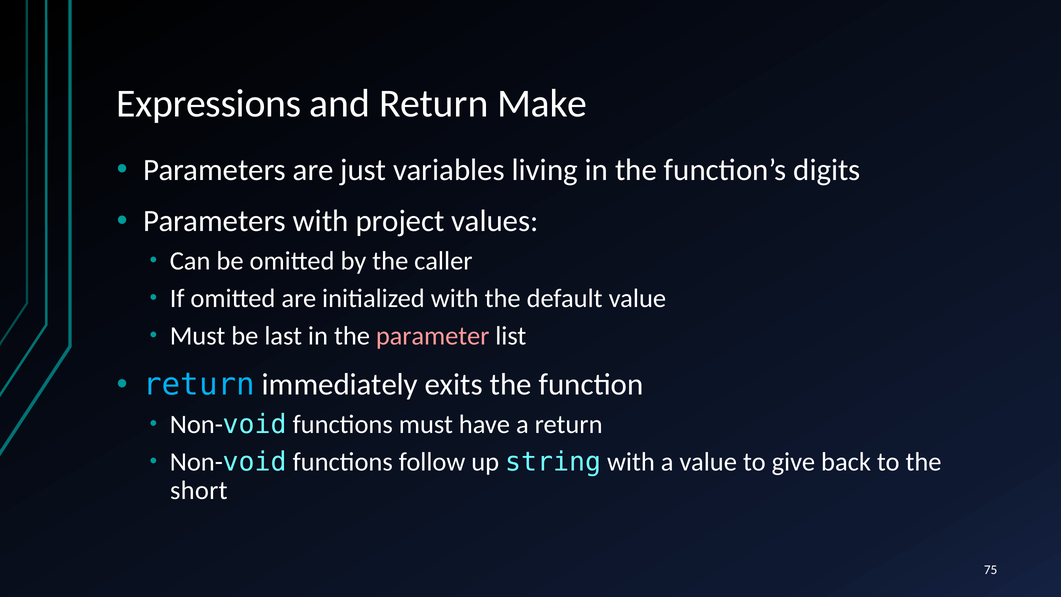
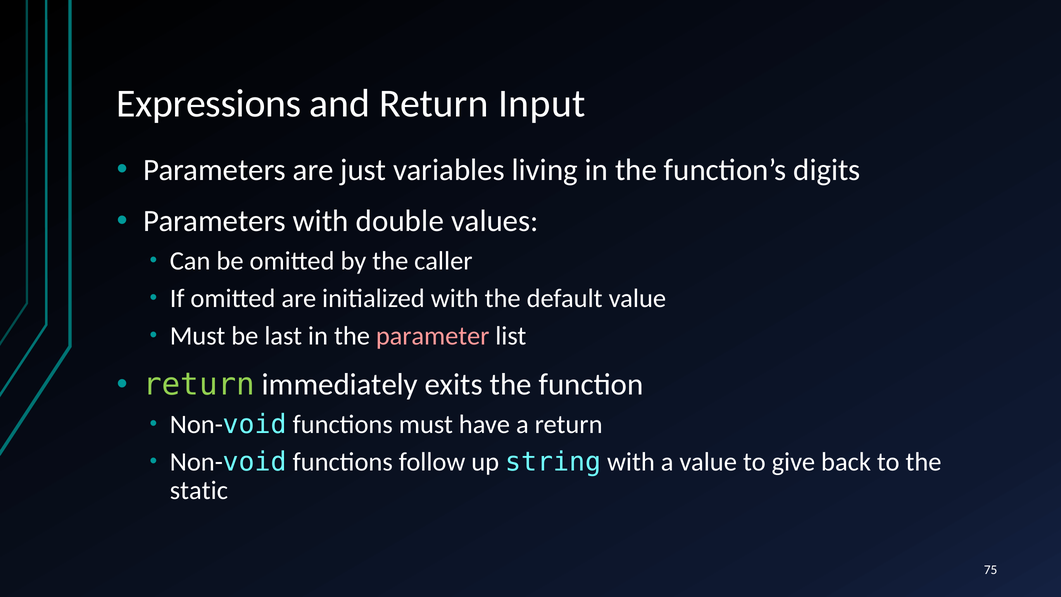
Make: Make -> Input
project: project -> double
return at (199, 385) colour: light blue -> light green
short: short -> static
